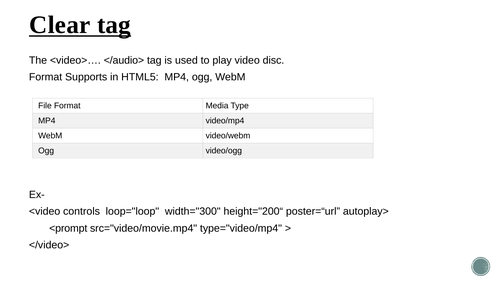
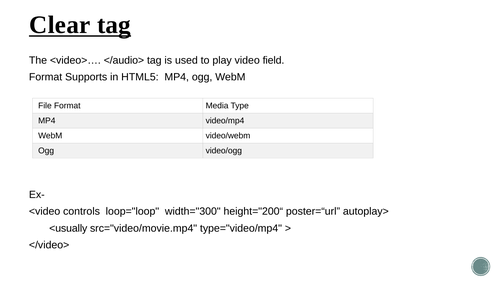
disc: disc -> field
<prompt: <prompt -> <usually
